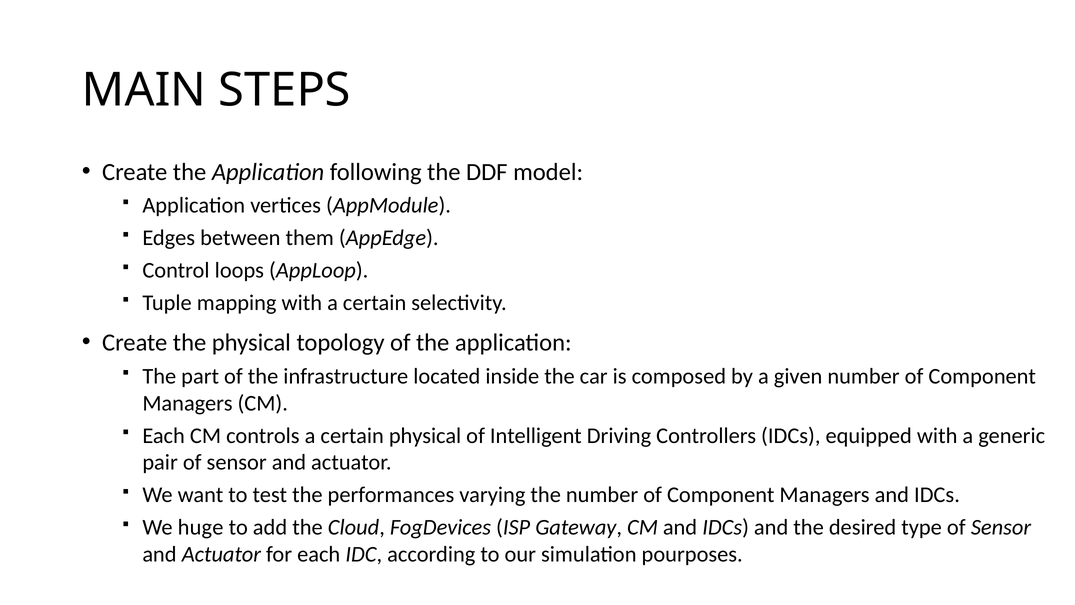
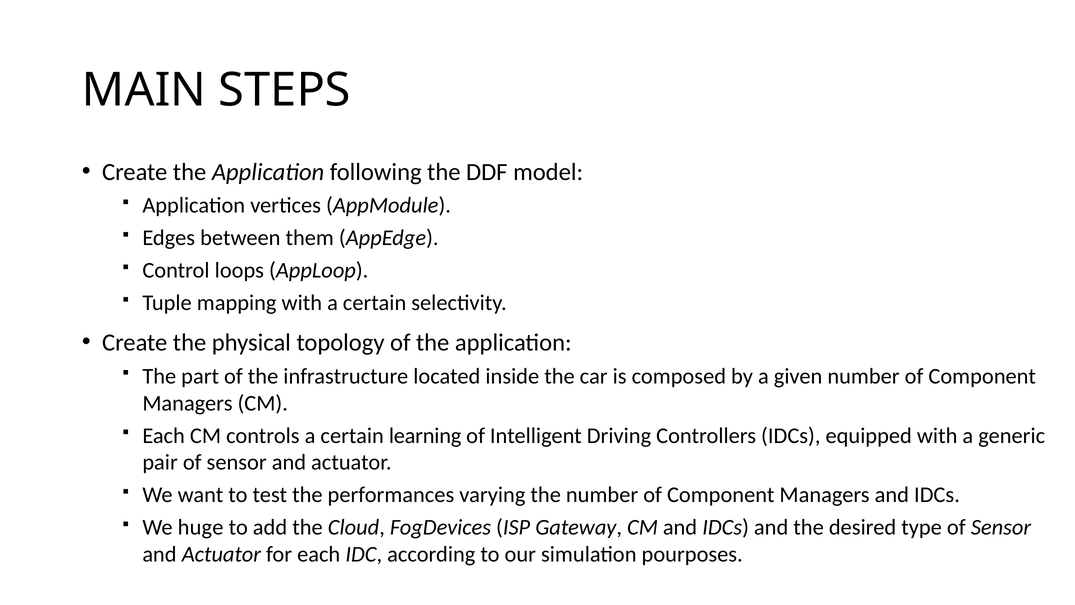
certain physical: physical -> learning
